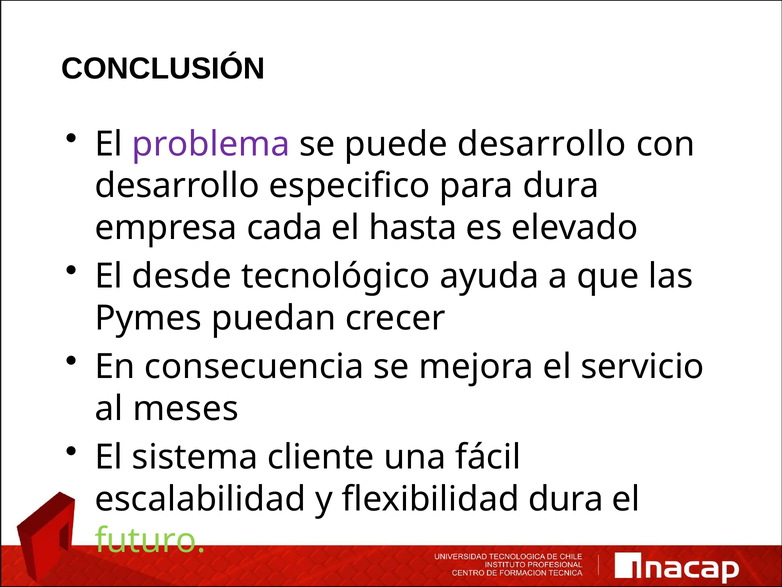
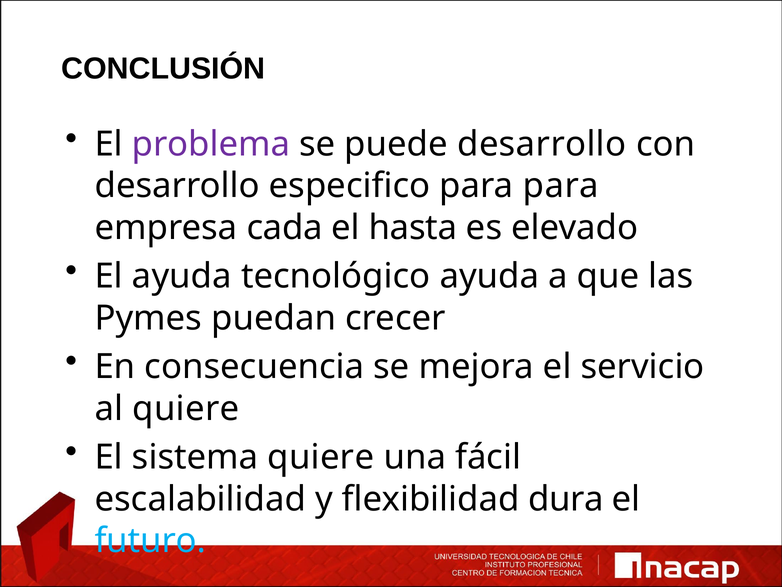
para dura: dura -> para
El desde: desde -> ayuda
al meses: meses -> quiere
sistema cliente: cliente -> quiere
futuro colour: light green -> light blue
